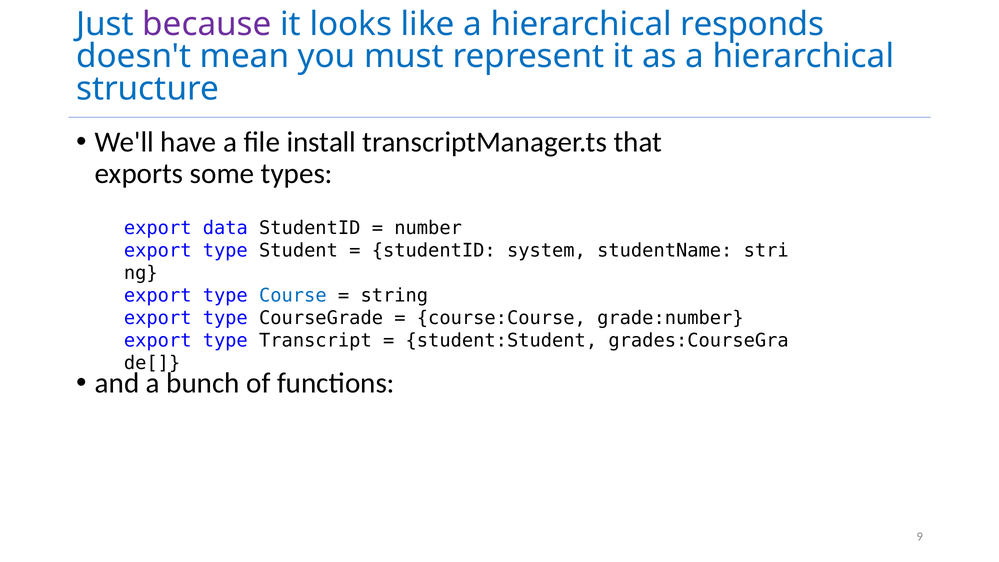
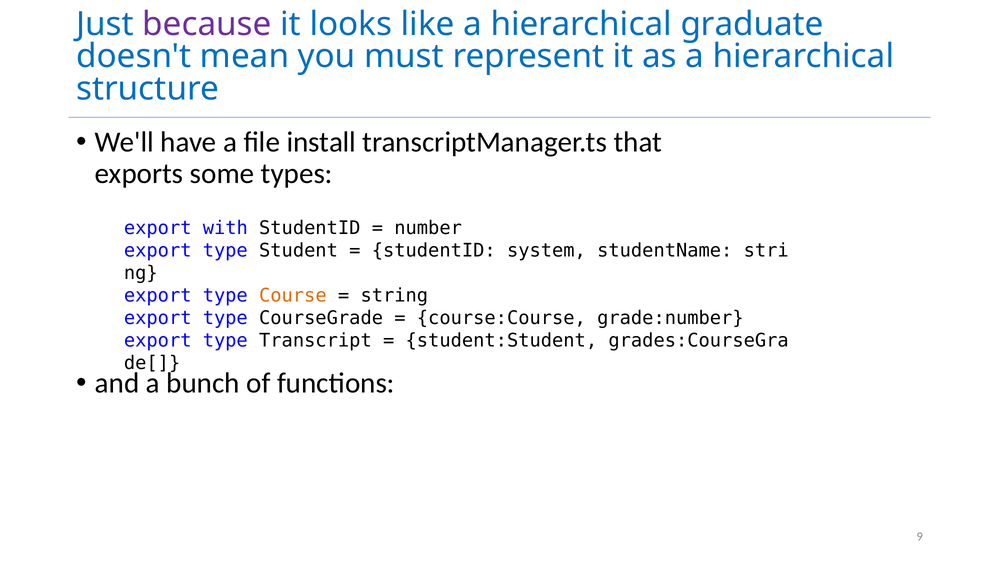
responds: responds -> graduate
data: data -> with
Course colour: blue -> orange
